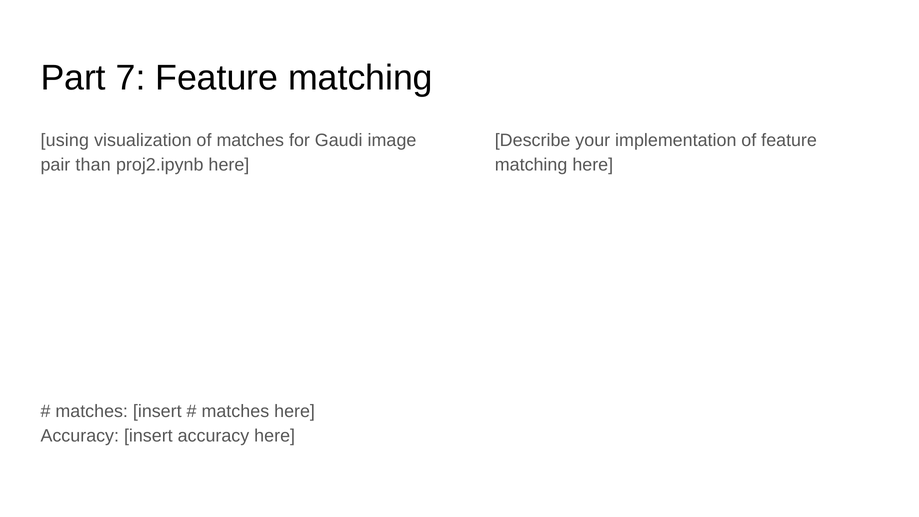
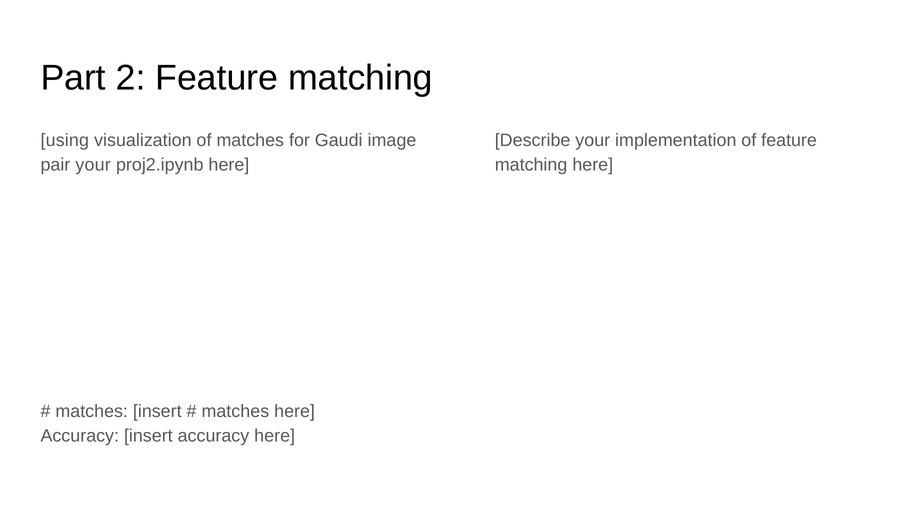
7: 7 -> 2
pair than: than -> your
